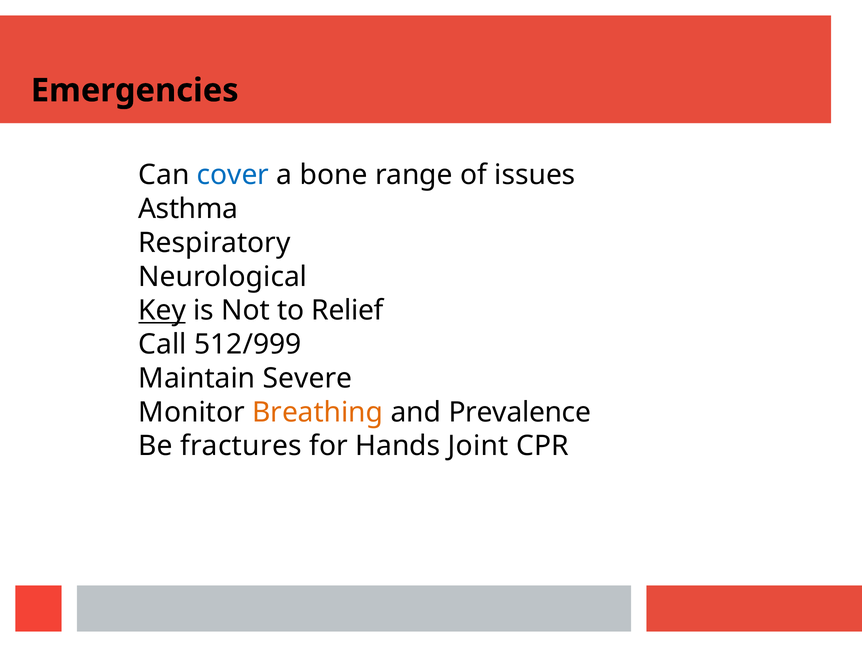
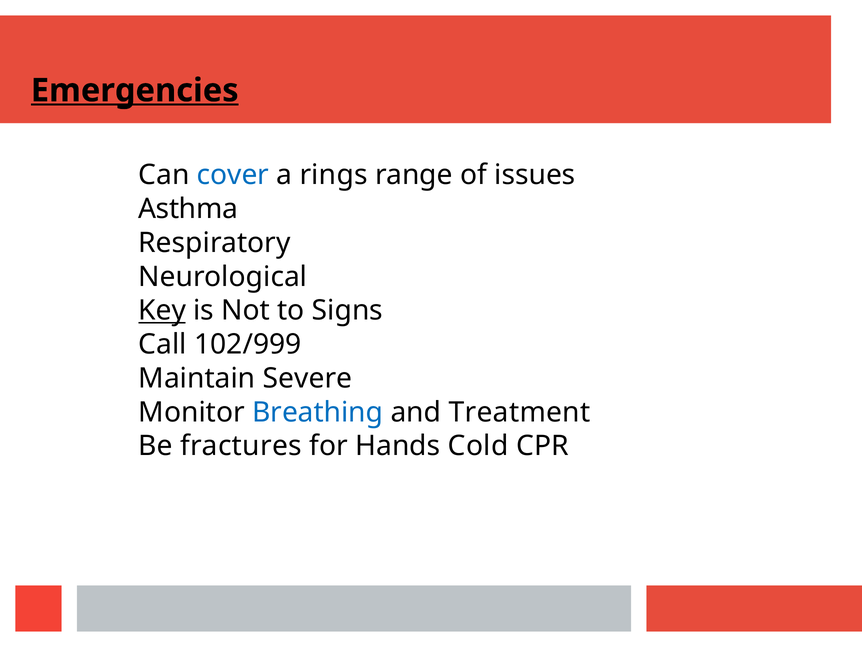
Emergencies underline: none -> present
bone: bone -> rings
Relief: Relief -> Signs
512/999: 512/999 -> 102/999
Breathing colour: orange -> blue
Prevalence: Prevalence -> Treatment
Joint: Joint -> Cold
